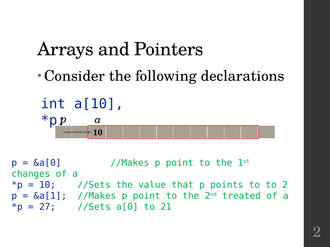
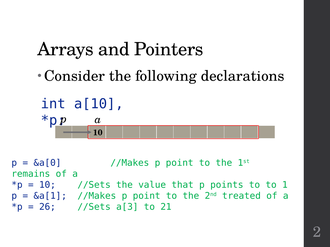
changes: changes -> remains
to 2: 2 -> 1
27: 27 -> 26
a[0: a[0 -> a[3
